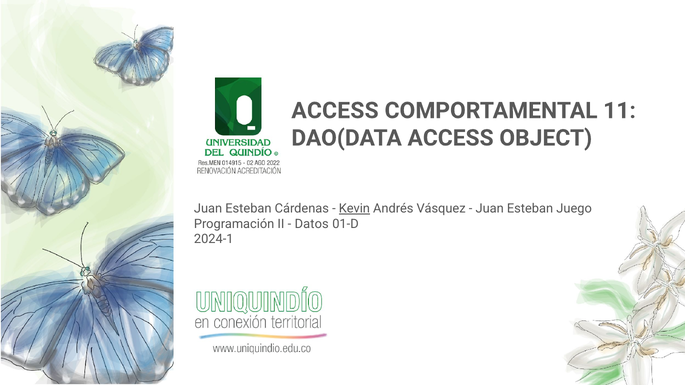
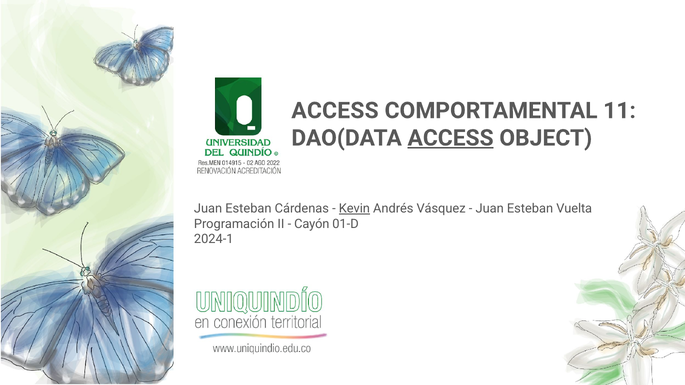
ACCESS at (451, 138) underline: none -> present
Juego: Juego -> Vuelta
Datos: Datos -> Cayón
